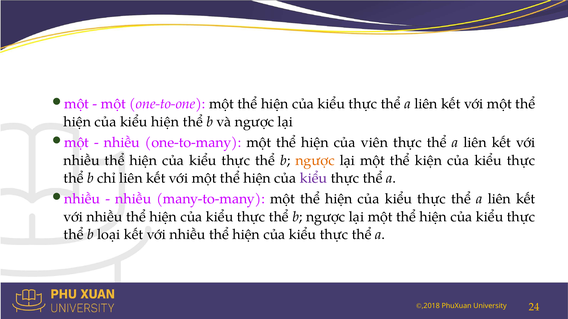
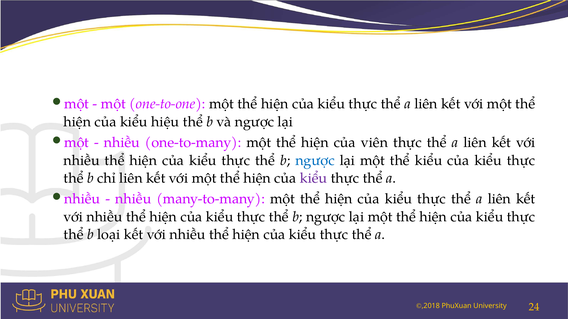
kiểu hiện: hiện -> hiệu
ngược at (315, 161) colour: orange -> blue
thể kiện: kiện -> kiểu
